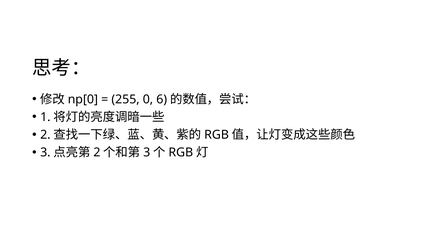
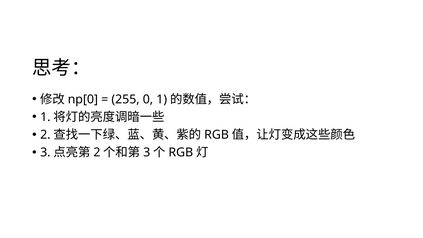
0 6: 6 -> 1
